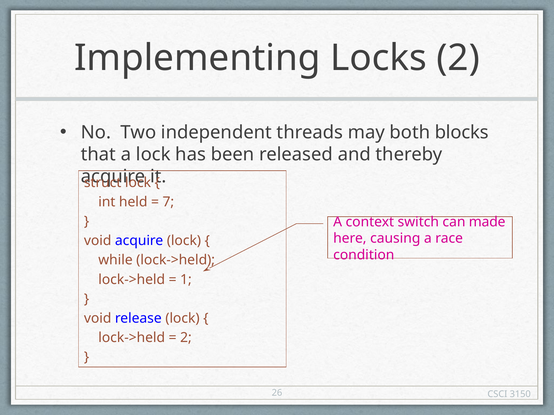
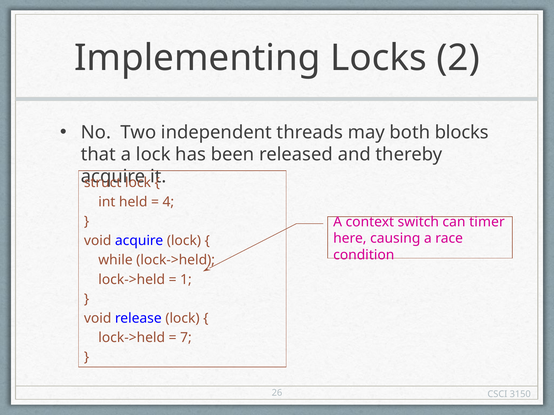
7: 7 -> 4
made: made -> timer
2 at (186, 338): 2 -> 7
